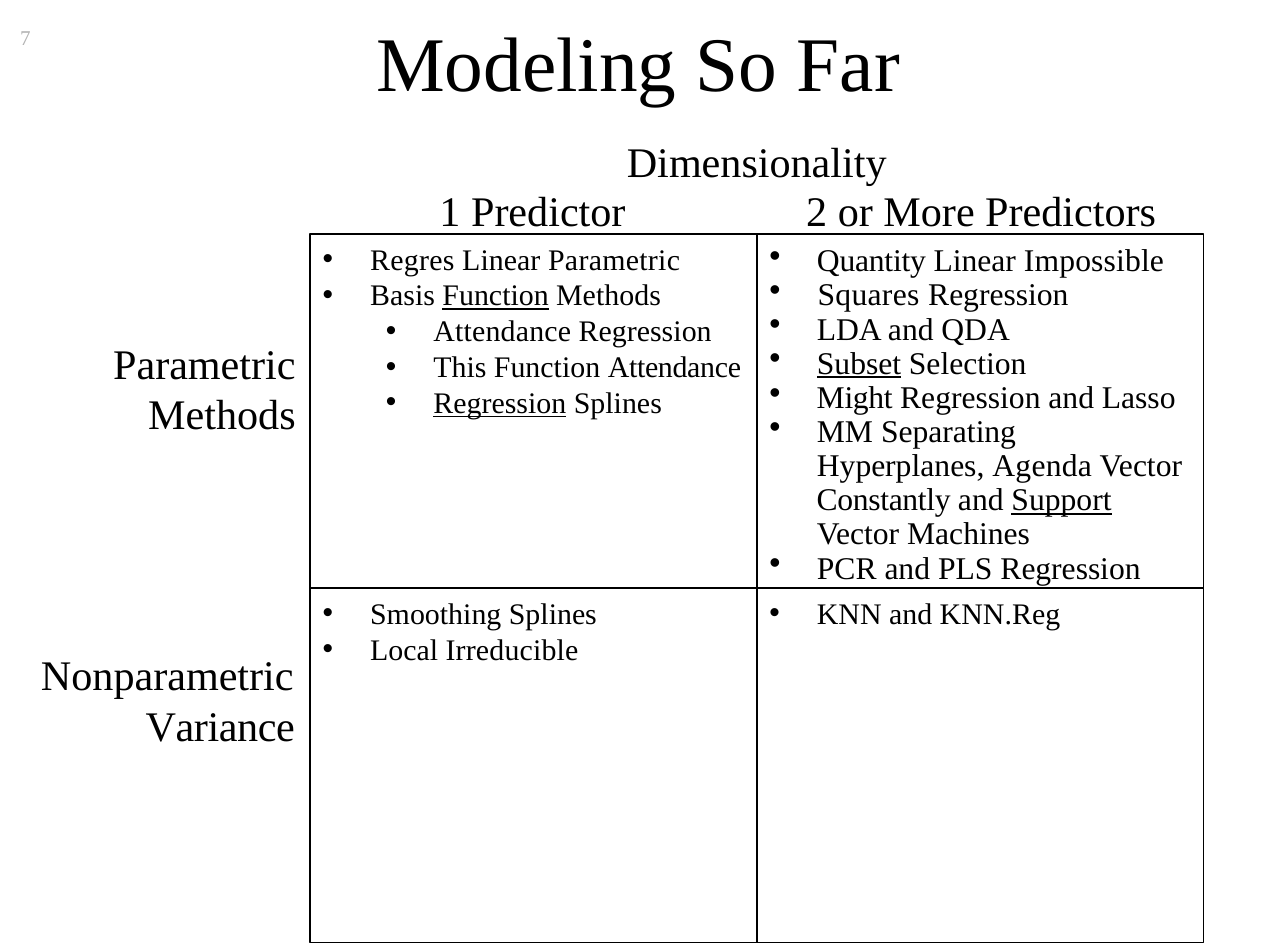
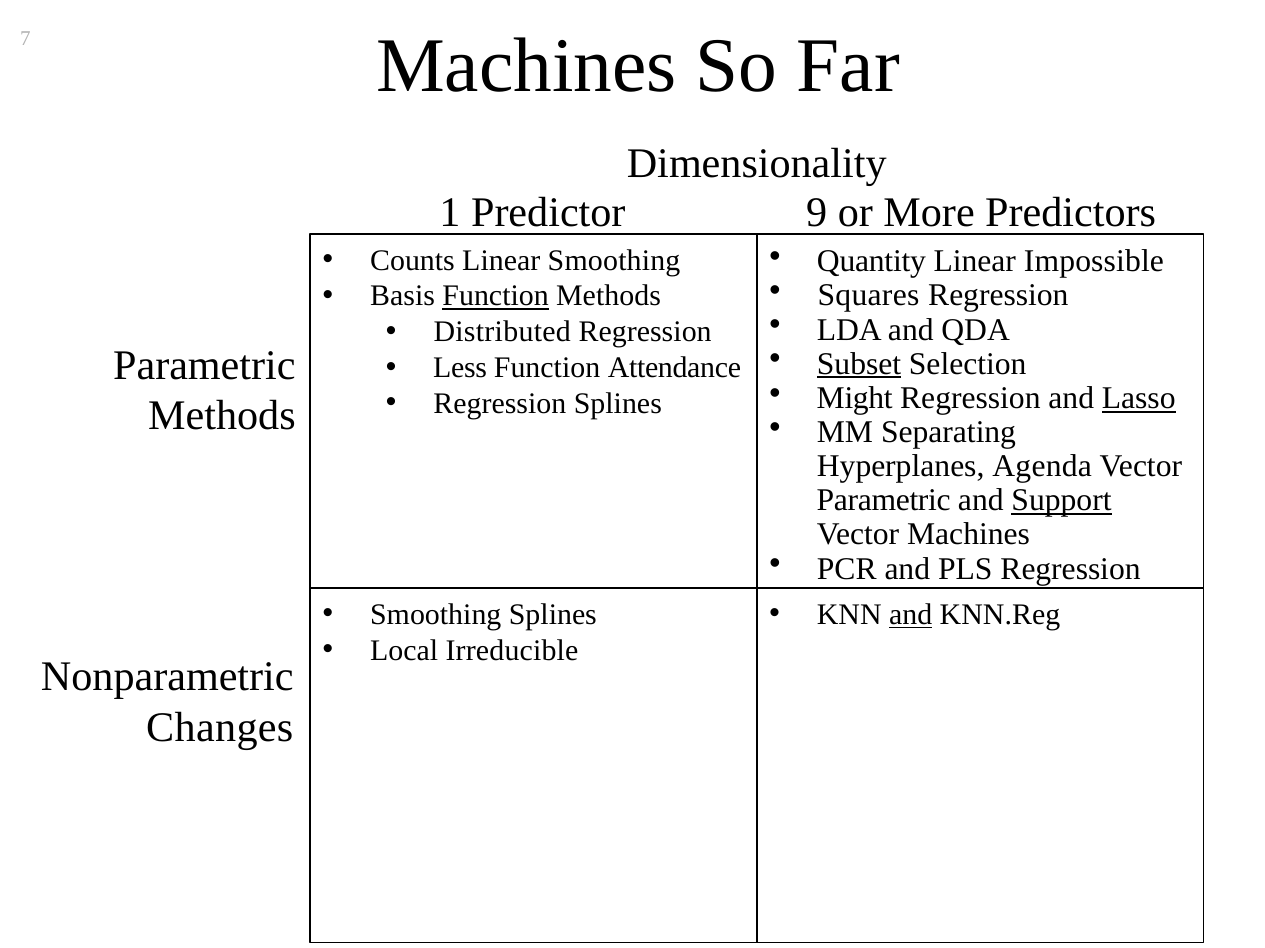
7 Modeling: Modeling -> Machines
2: 2 -> 9
Regres: Regres -> Counts
Linear Parametric: Parametric -> Smoothing
Attendance at (502, 332): Attendance -> Distributed
This: This -> Less
Lasso underline: none -> present
Regression at (500, 404) underline: present -> none
Constantly at (884, 501): Constantly -> Parametric
and at (911, 615) underline: none -> present
Variance: Variance -> Changes
